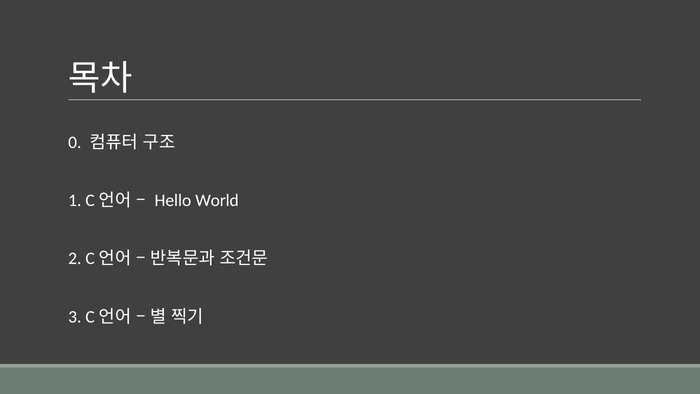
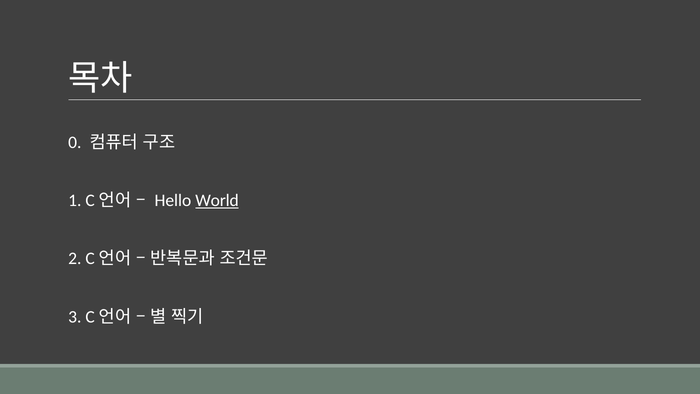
World underline: none -> present
